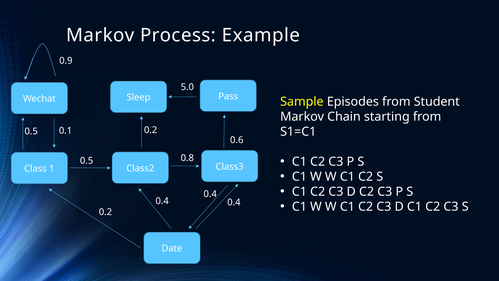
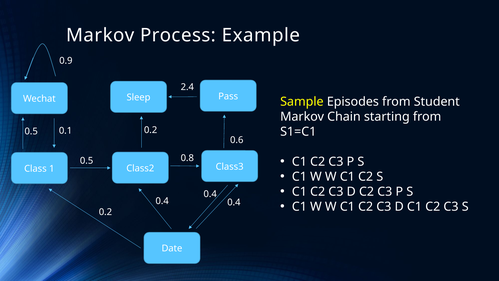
5.0: 5.0 -> 2.4
